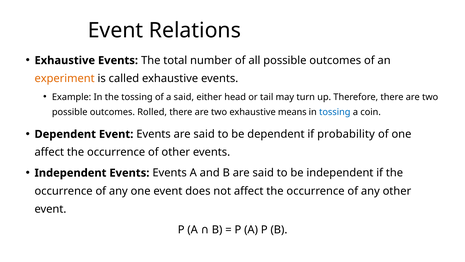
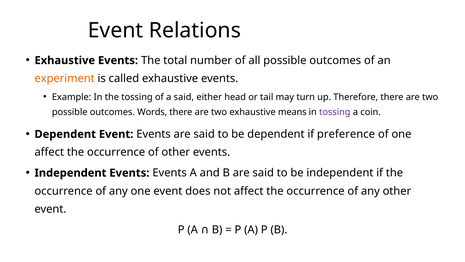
Rolled: Rolled -> Words
tossing at (335, 112) colour: blue -> purple
probability: probability -> preference
